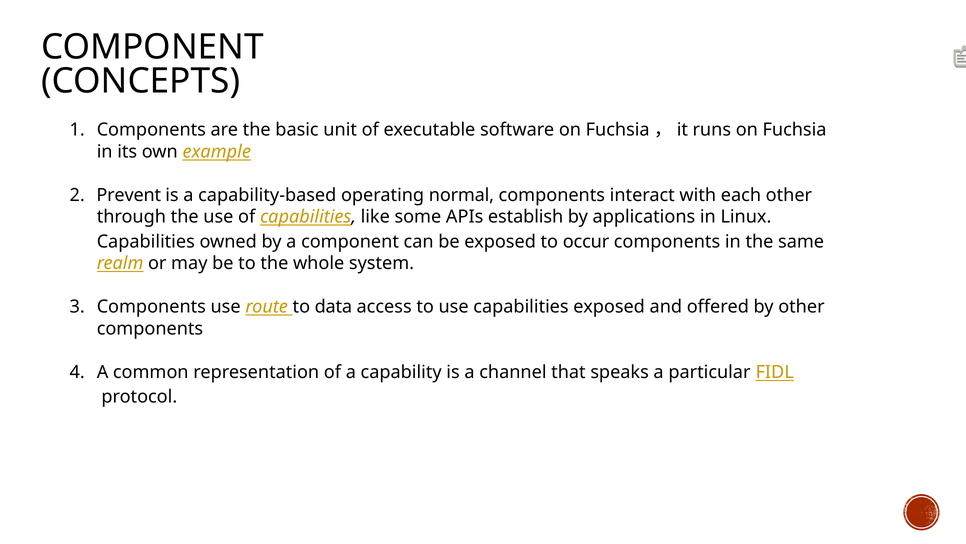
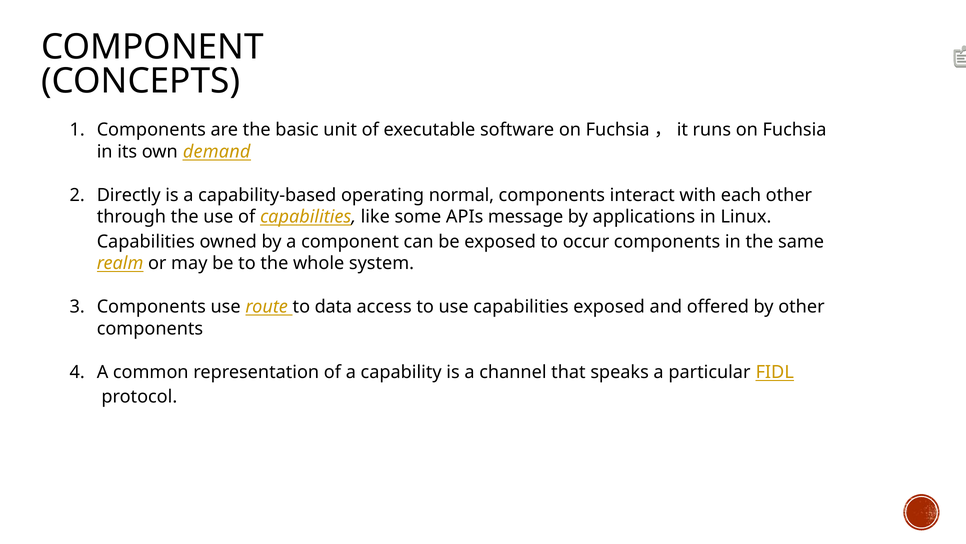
example: example -> demand
Prevent: Prevent -> Directly
establish: establish -> message
